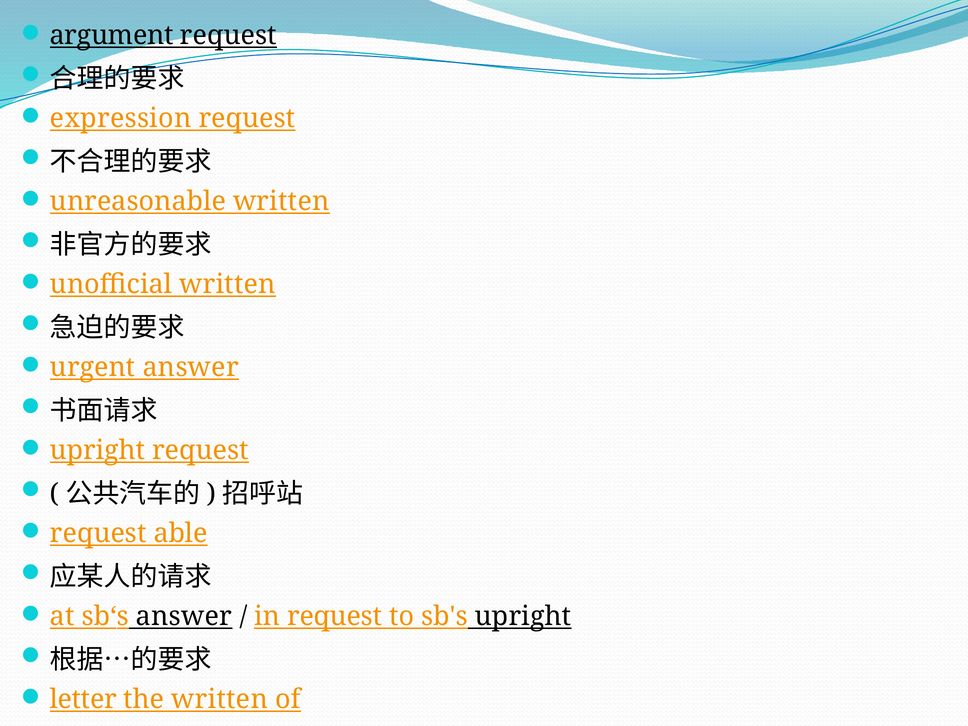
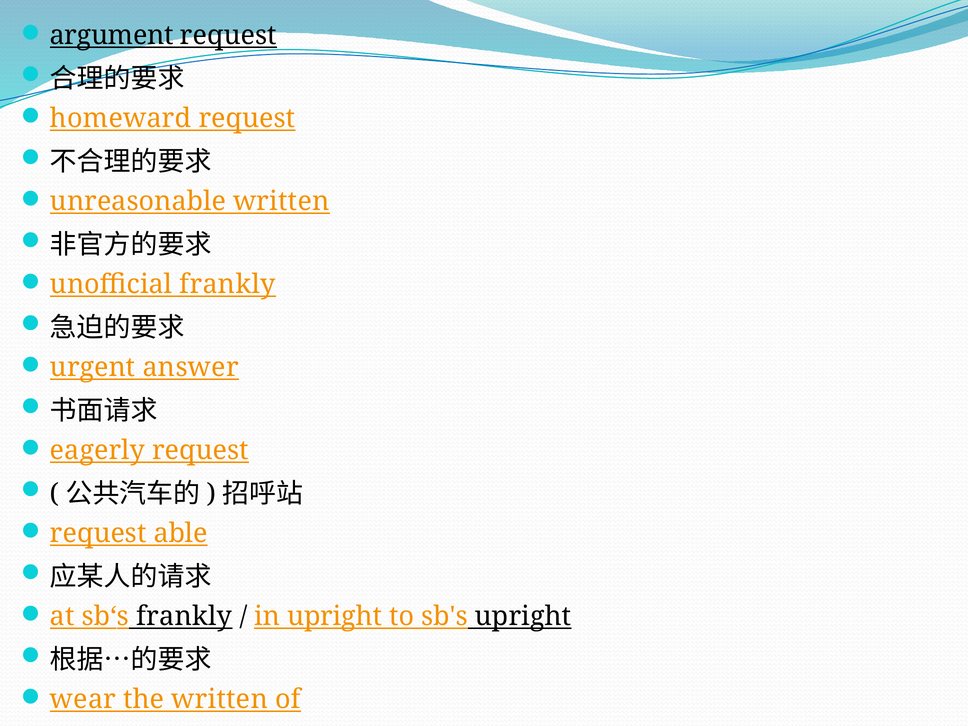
expression: expression -> homeward
unofficial written: written -> frankly
upright at (98, 450): upright -> eagerly
sb‘s answer: answer -> frankly
in request: request -> upright
letter: letter -> wear
